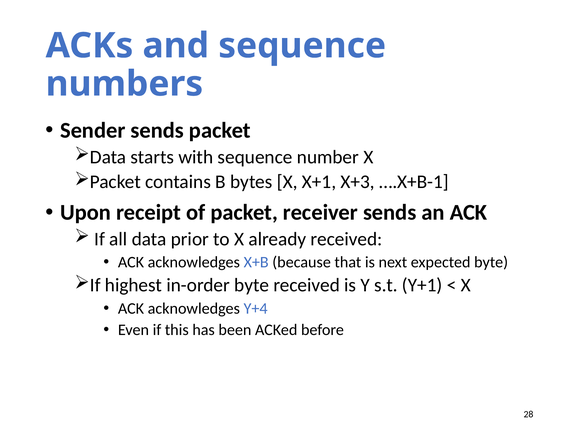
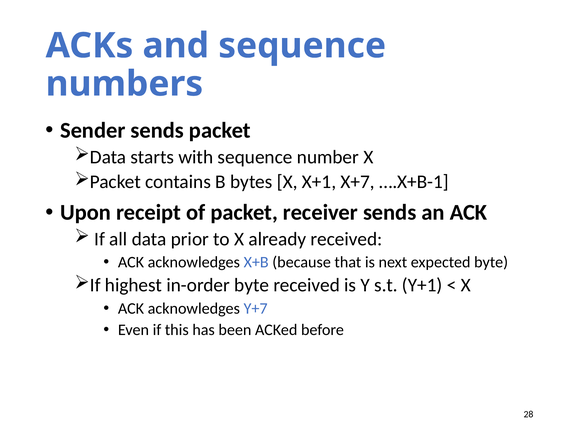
X+3: X+3 -> X+7
Y+4: Y+4 -> Y+7
